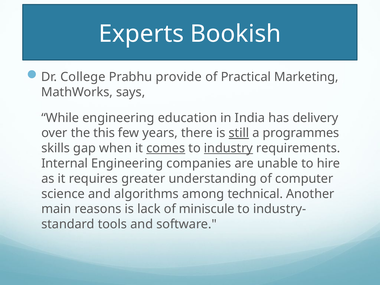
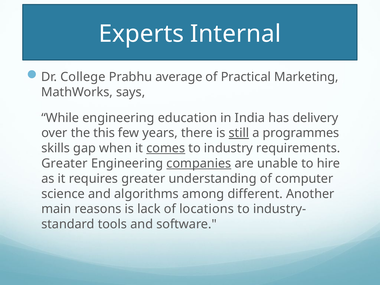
Bookish: Bookish -> Internal
provide: provide -> average
industry underline: present -> none
Internal at (65, 163): Internal -> Greater
companies underline: none -> present
technical: technical -> different
miniscule: miniscule -> locations
